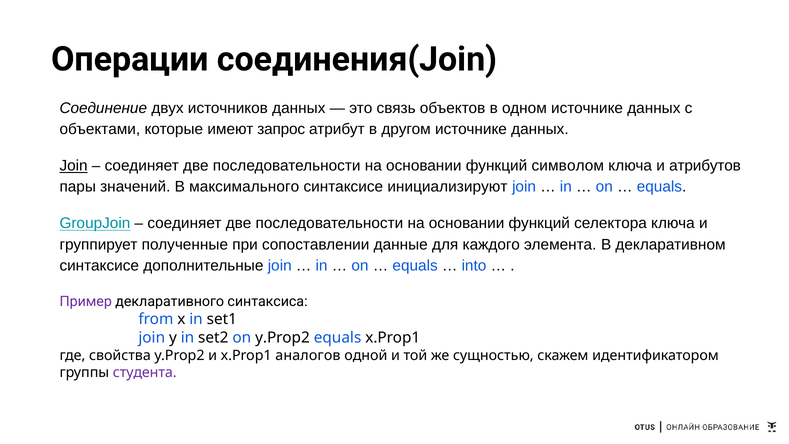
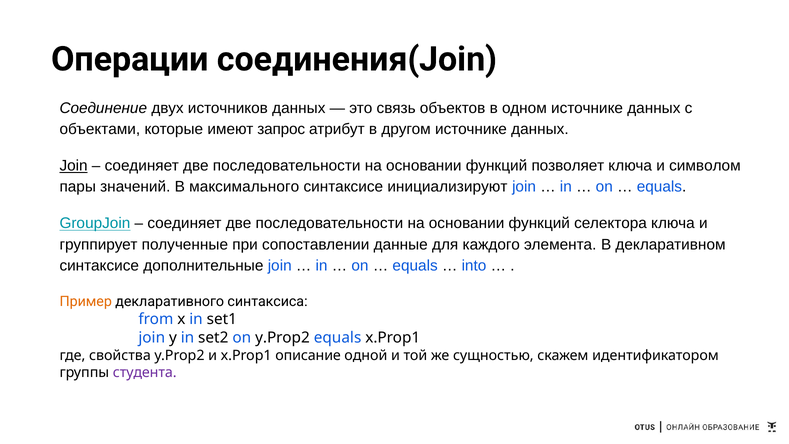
символом: символом -> позволяет
атрибутов: атрибутов -> символом
Пример colour: purple -> orange
аналогов: аналогов -> описание
